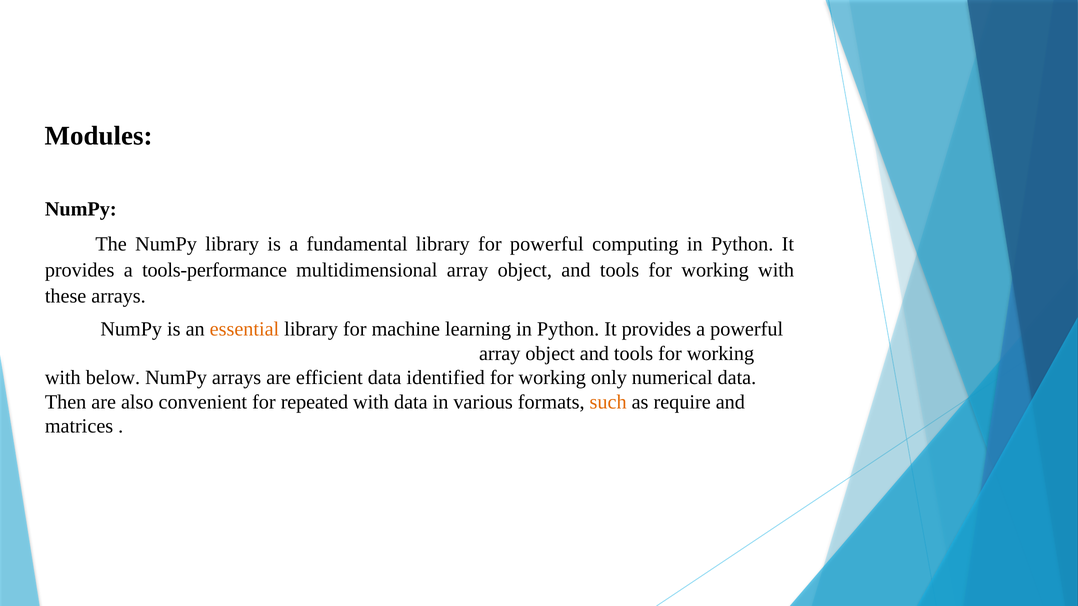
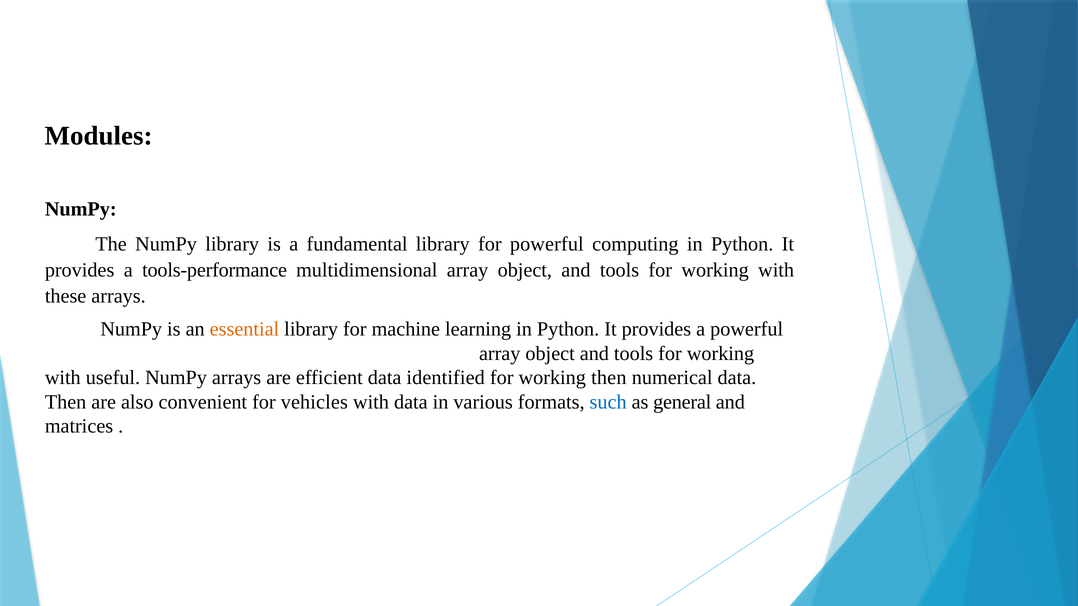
below: below -> useful
working only: only -> then
repeated: repeated -> vehicles
such colour: orange -> blue
require: require -> general
